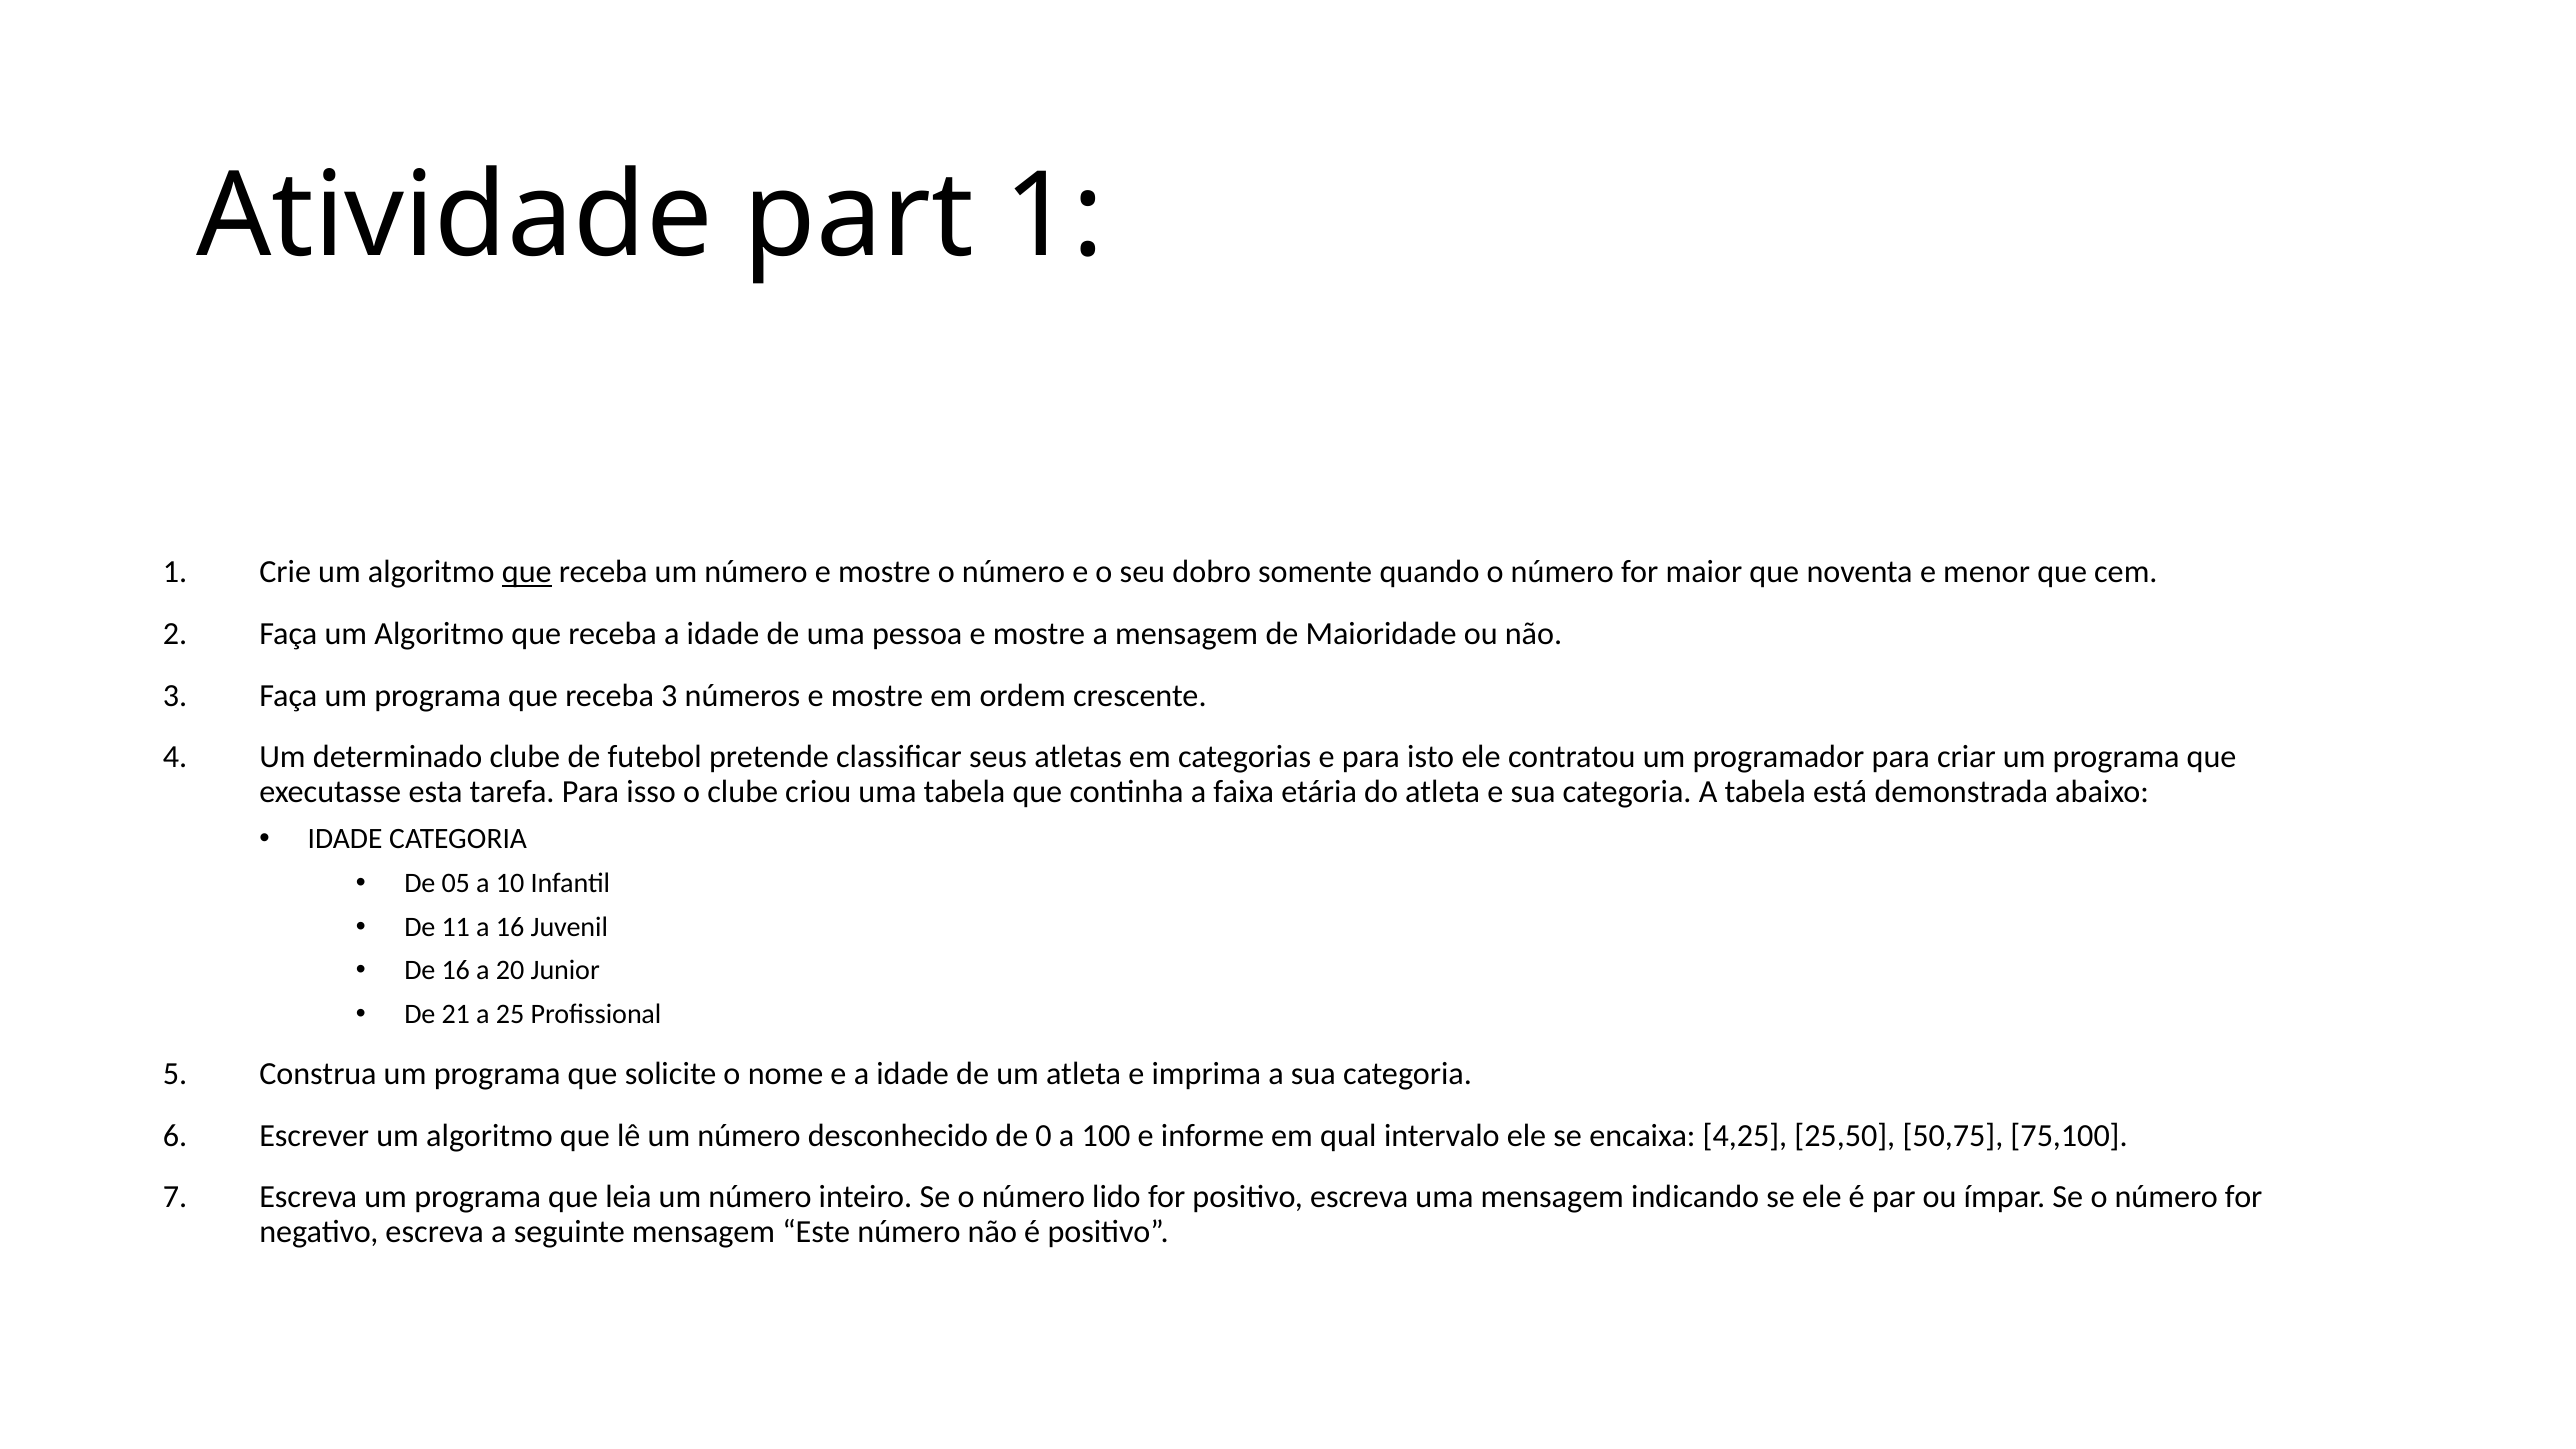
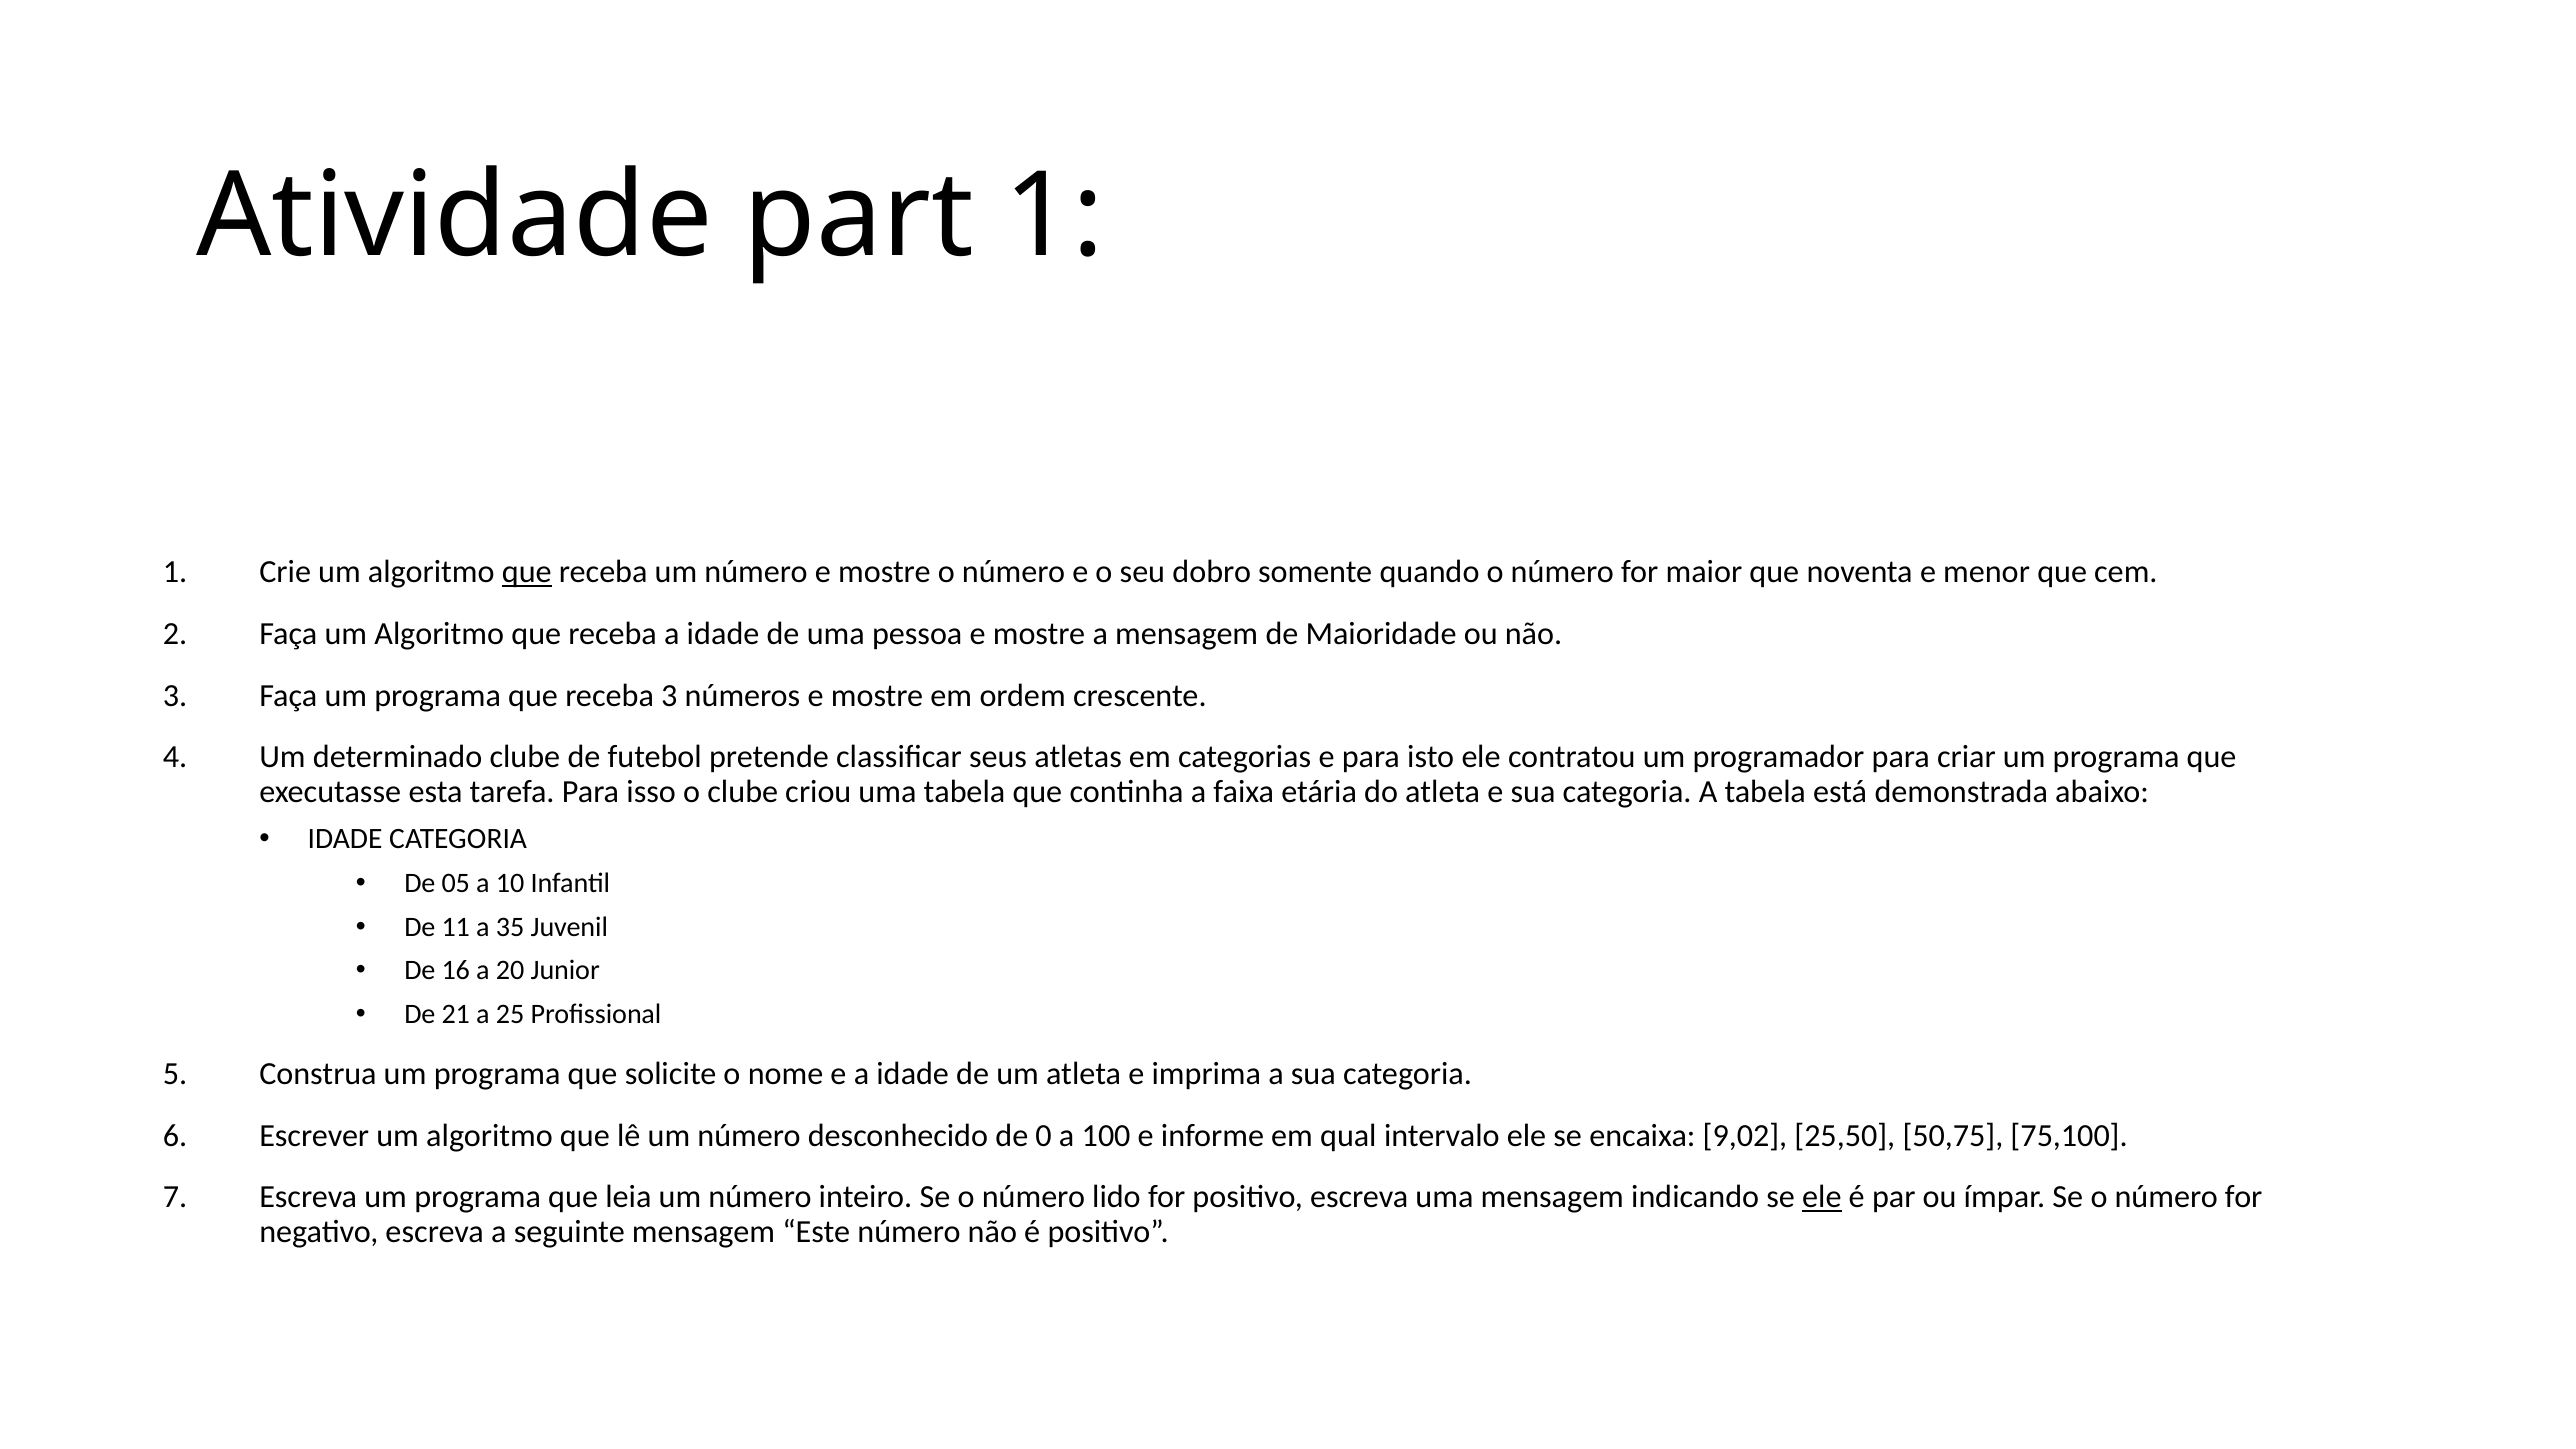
a 16: 16 -> 35
4,25: 4,25 -> 9,02
ele at (1822, 1197) underline: none -> present
